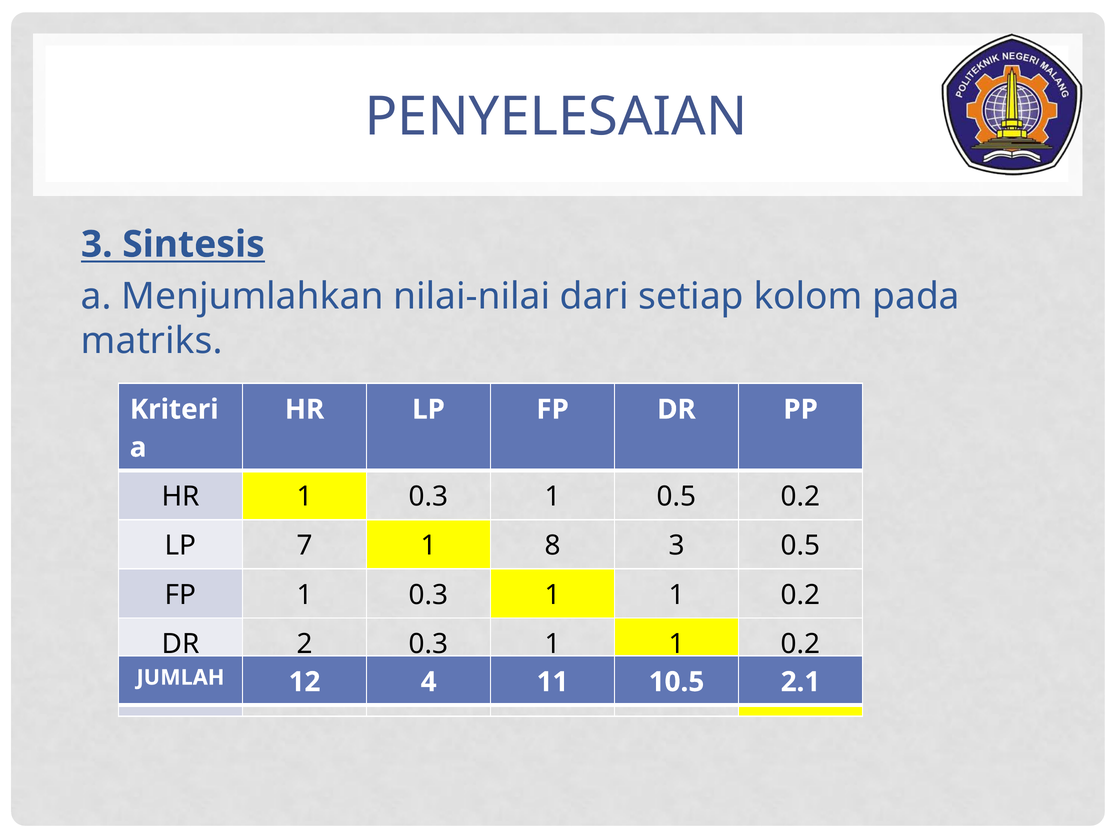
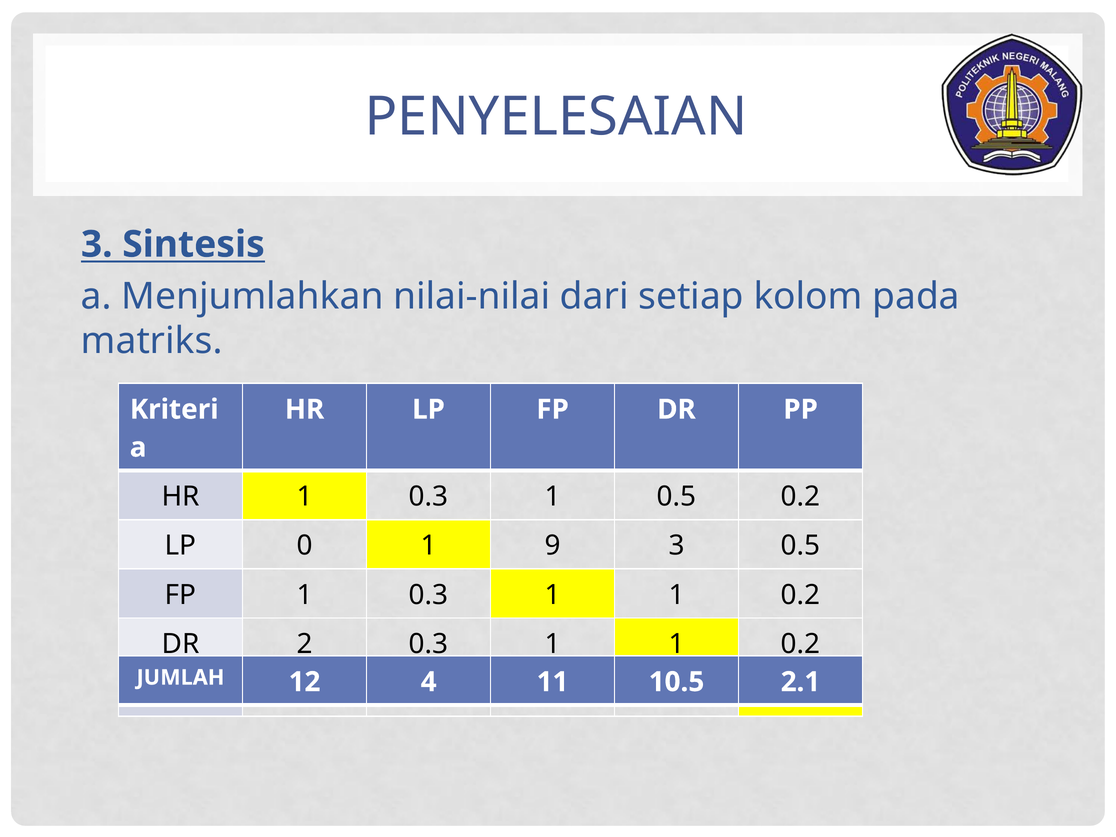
7: 7 -> 0
8: 8 -> 9
